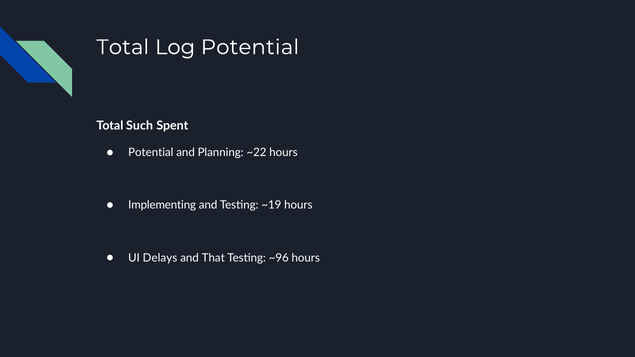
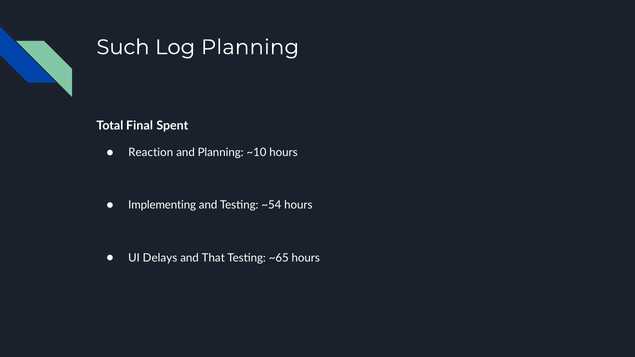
Total at (123, 47): Total -> Such
Log Potential: Potential -> Planning
Such: Such -> Final
Potential at (151, 152): Potential -> Reaction
~22: ~22 -> ~10
~19: ~19 -> ~54
~96: ~96 -> ~65
